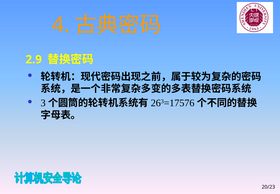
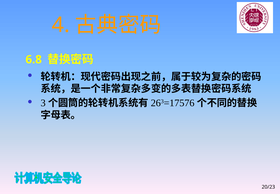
2.9: 2.9 -> 6.8
